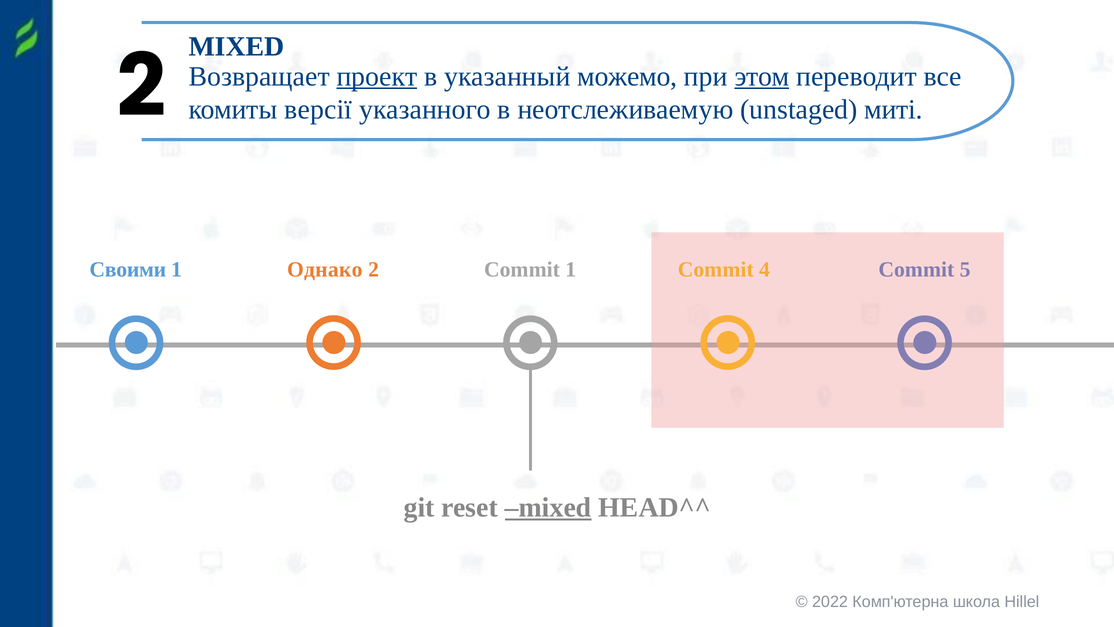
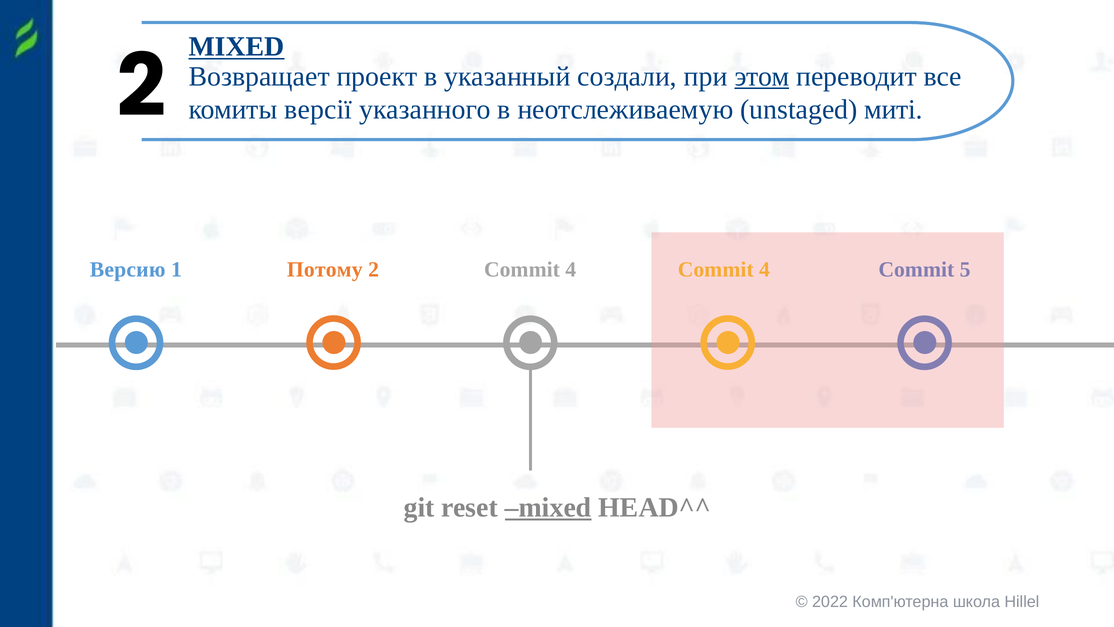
MIXED at (237, 47) underline: none -> present
проект underline: present -> none
можемо: можемо -> создали
Своими: Своими -> Версию
Однако: Однако -> Потому
1 Commit 1: 1 -> 4
